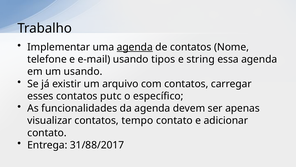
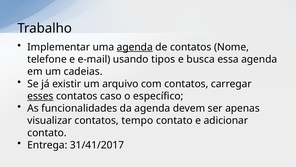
string: string -> busca
um usando: usando -> cadeias
esses underline: none -> present
putc: putc -> caso
31/88/2017: 31/88/2017 -> 31/41/2017
